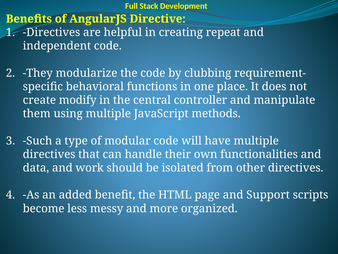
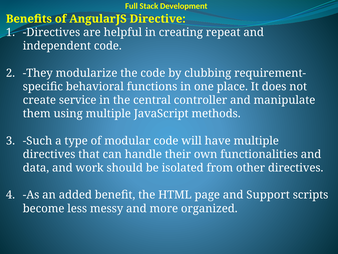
modify: modify -> service
